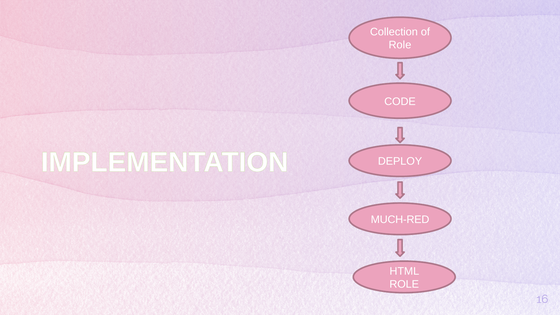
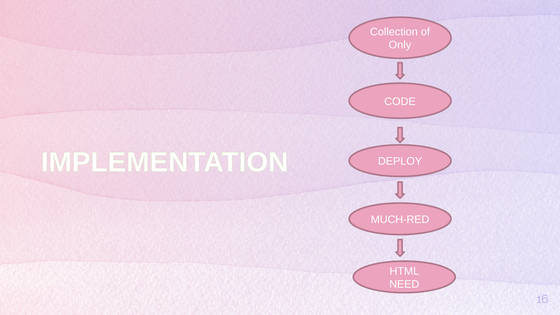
Role at (400, 45): Role -> Only
ROLE at (404, 284): ROLE -> NEED
